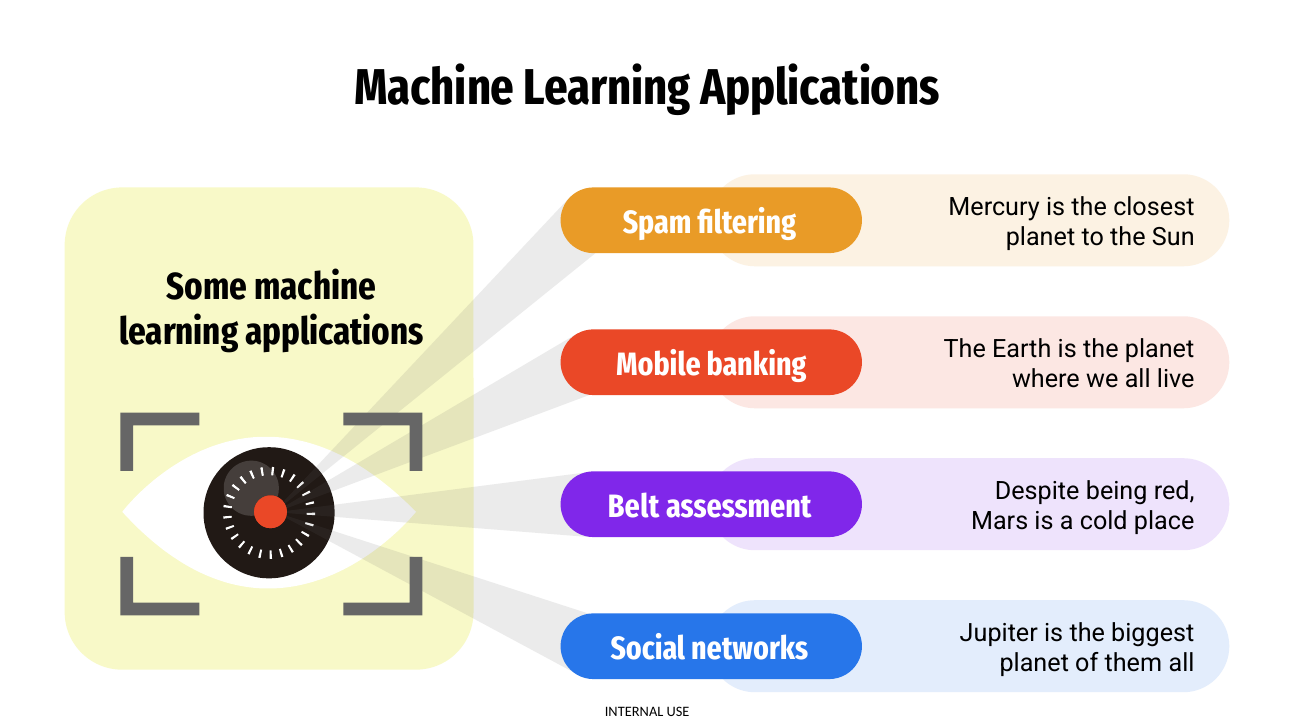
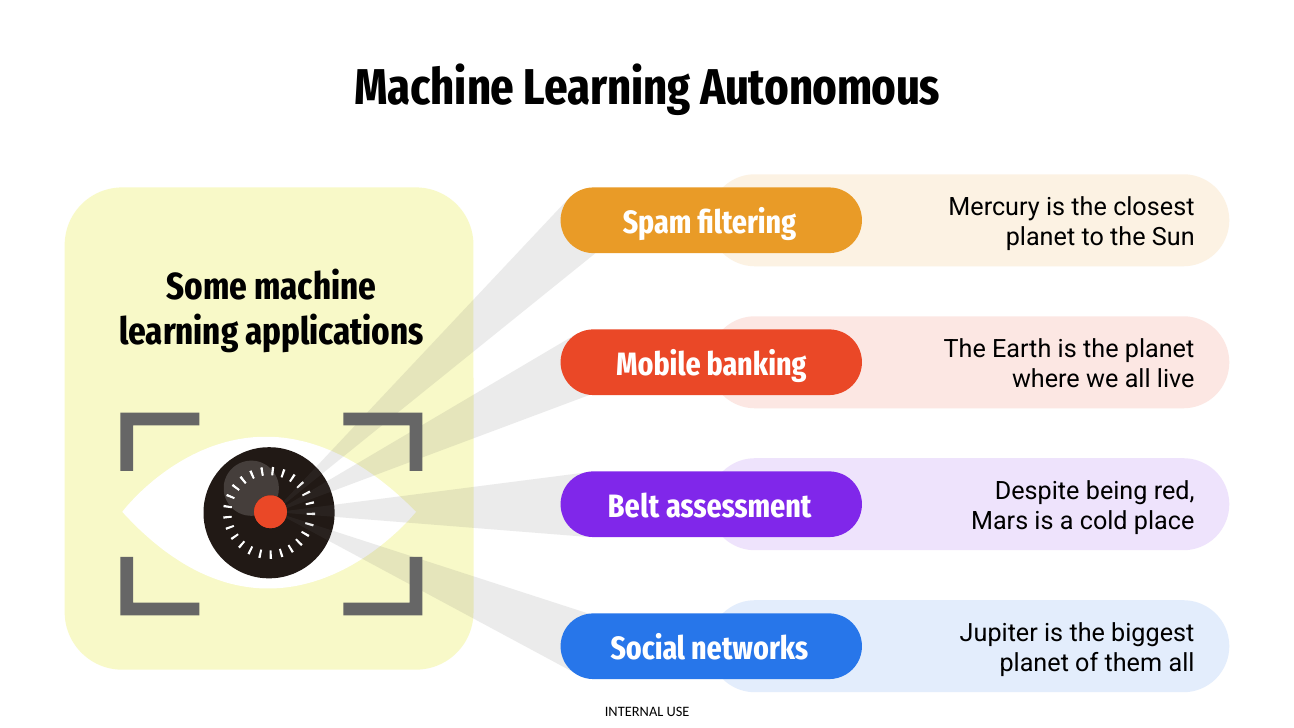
Applications at (820, 88): Applications -> Autonomous
